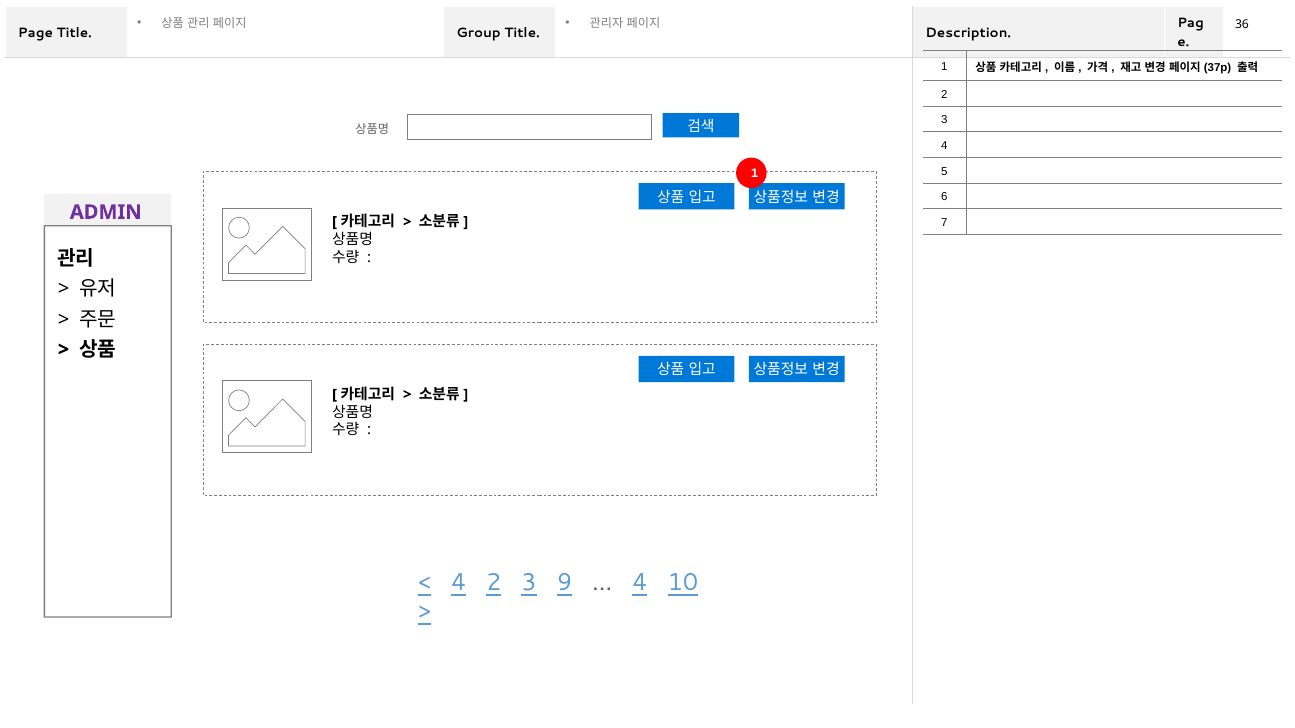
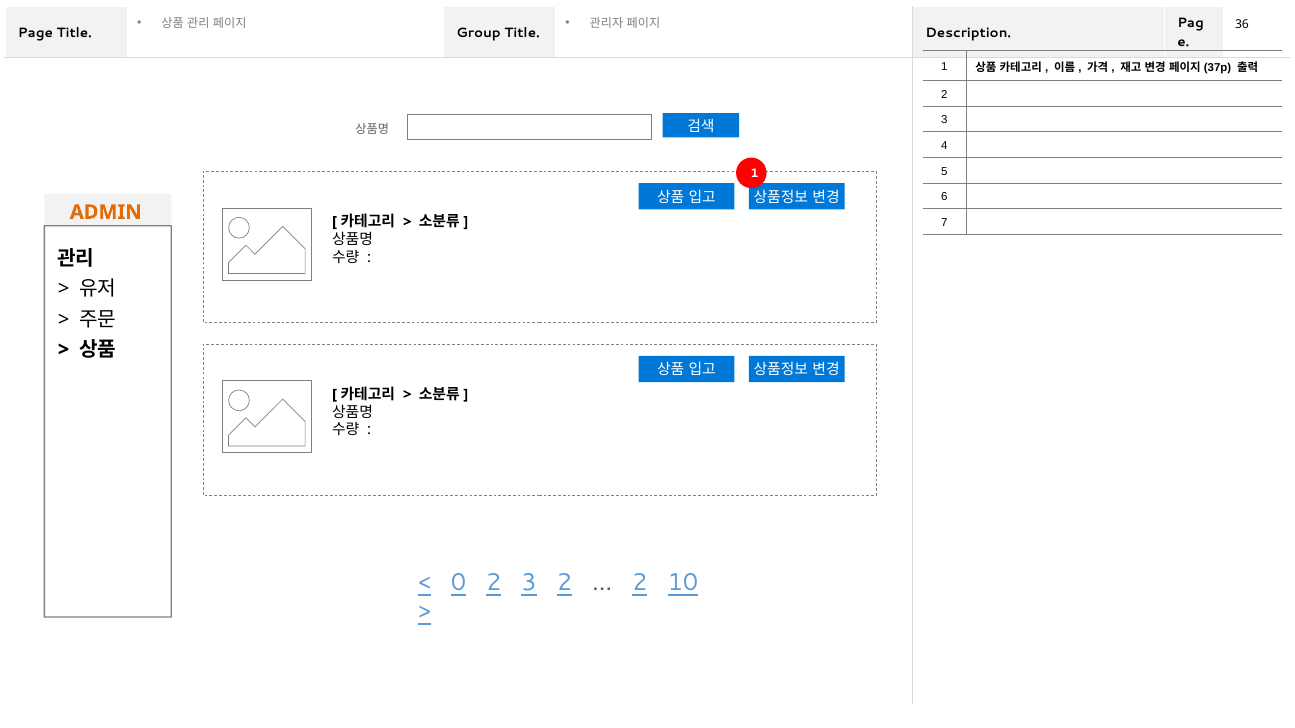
ADMIN colour: purple -> orange
4 at (459, 583): 4 -> 0
3 9: 9 -> 2
4 at (640, 583): 4 -> 2
